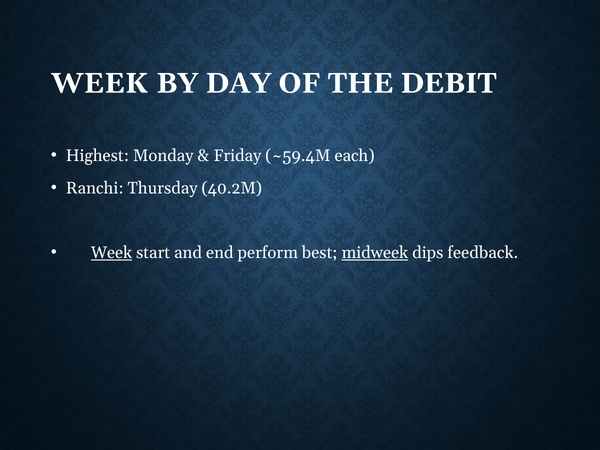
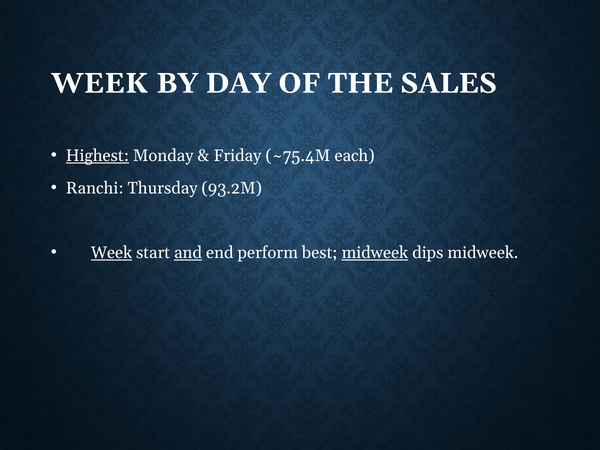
DEBIT: DEBIT -> SALES
Highest underline: none -> present
~59.4M: ~59.4M -> ~75.4M
40.2M: 40.2M -> 93.2M
and underline: none -> present
dips feedback: feedback -> midweek
